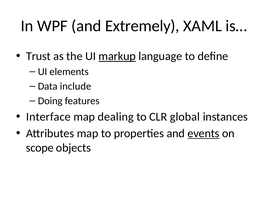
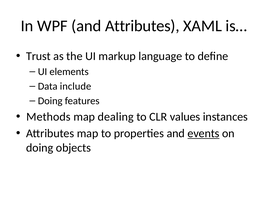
and Extremely: Extremely -> Attributes
markup underline: present -> none
Interface: Interface -> Methods
global: global -> values
scope at (40, 148): scope -> doing
